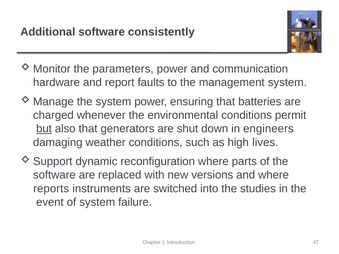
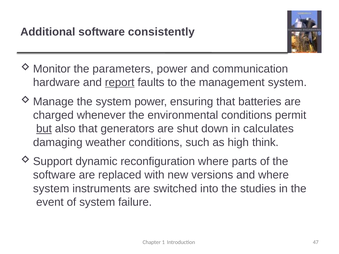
report underline: none -> present
engineers: engineers -> calculates
lives: lives -> think
reports at (51, 189): reports -> system
